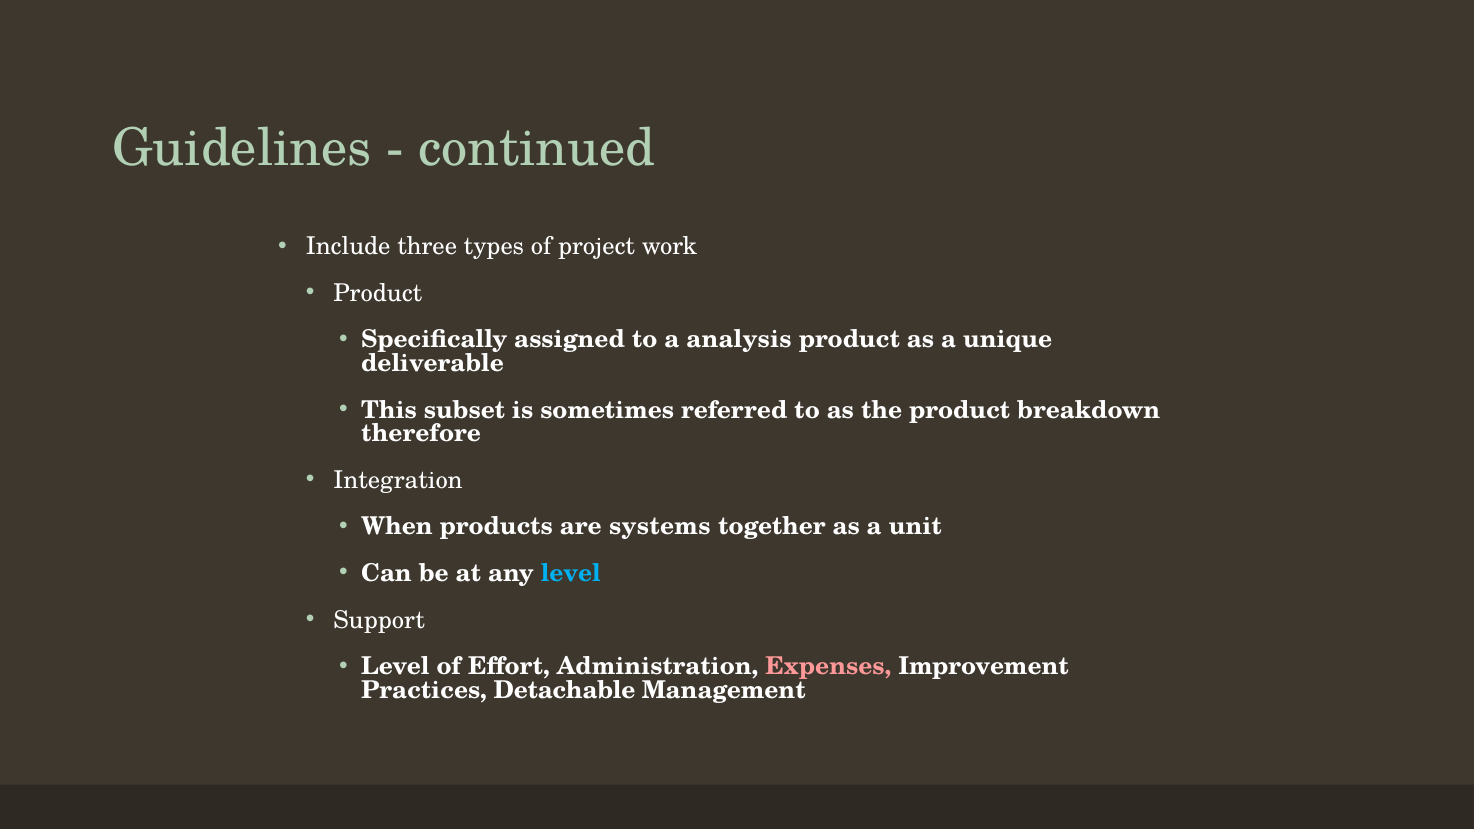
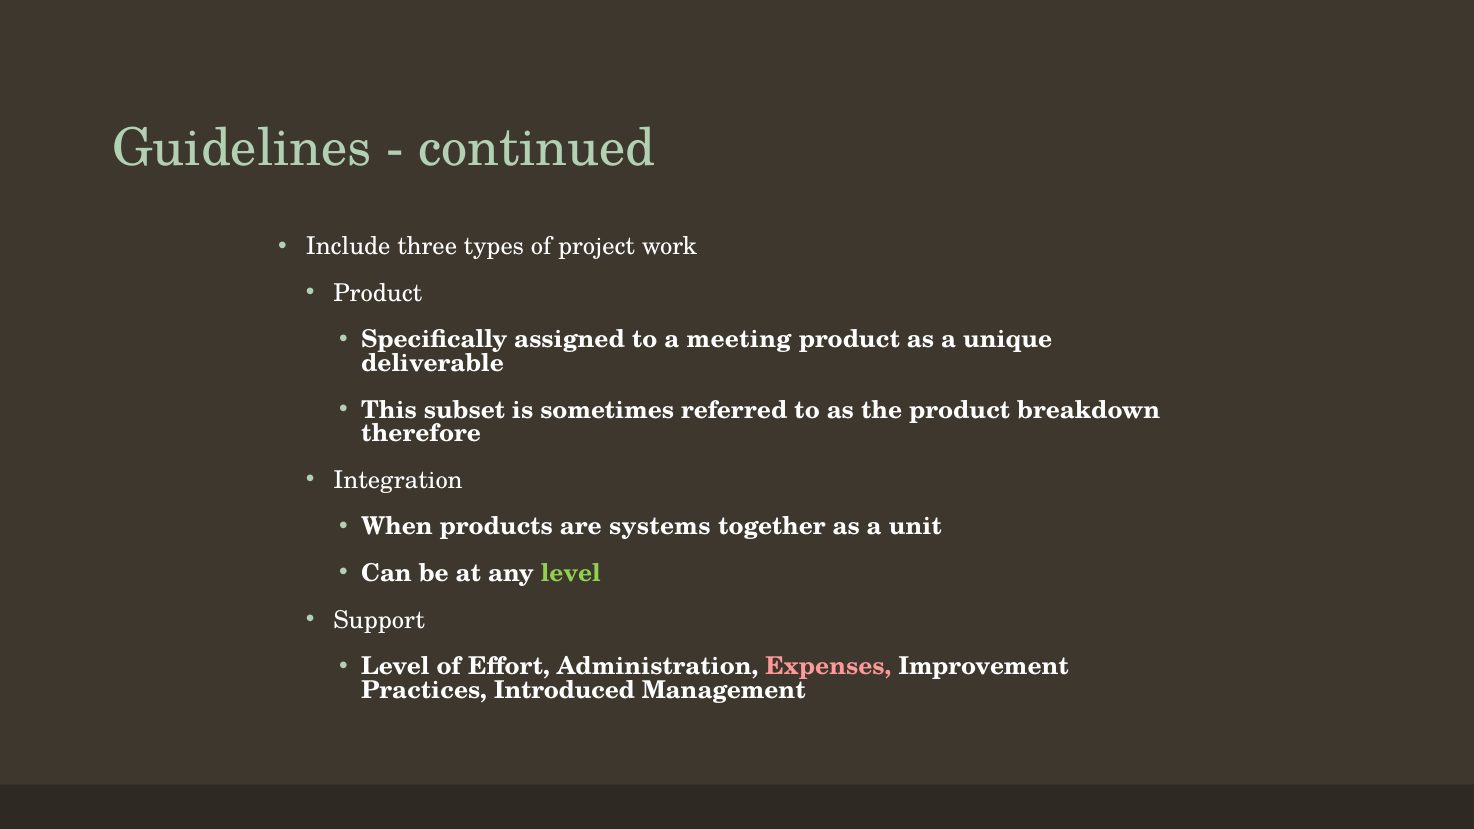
analysis: analysis -> meeting
level at (571, 573) colour: light blue -> light green
Detachable: Detachable -> Introduced
